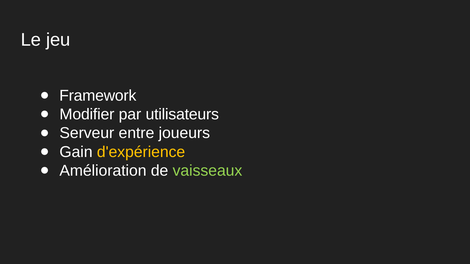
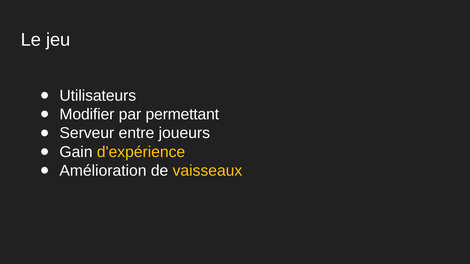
Framework: Framework -> Utilisateurs
utilisateurs: utilisateurs -> permettant
vaisseaux colour: light green -> yellow
